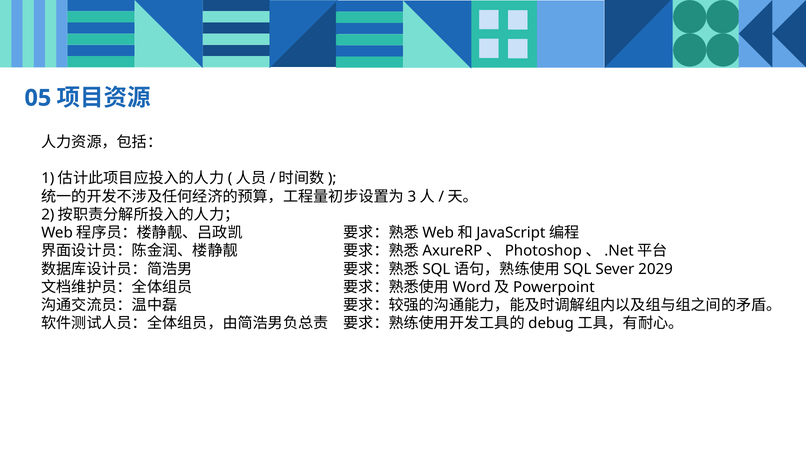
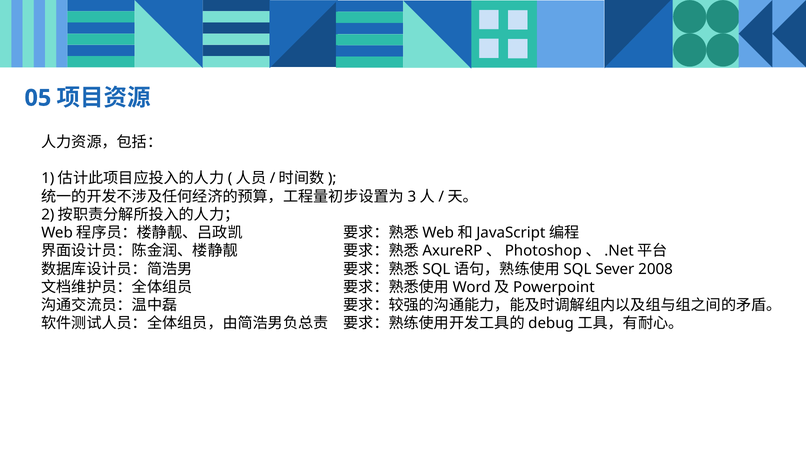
2029: 2029 -> 2008
